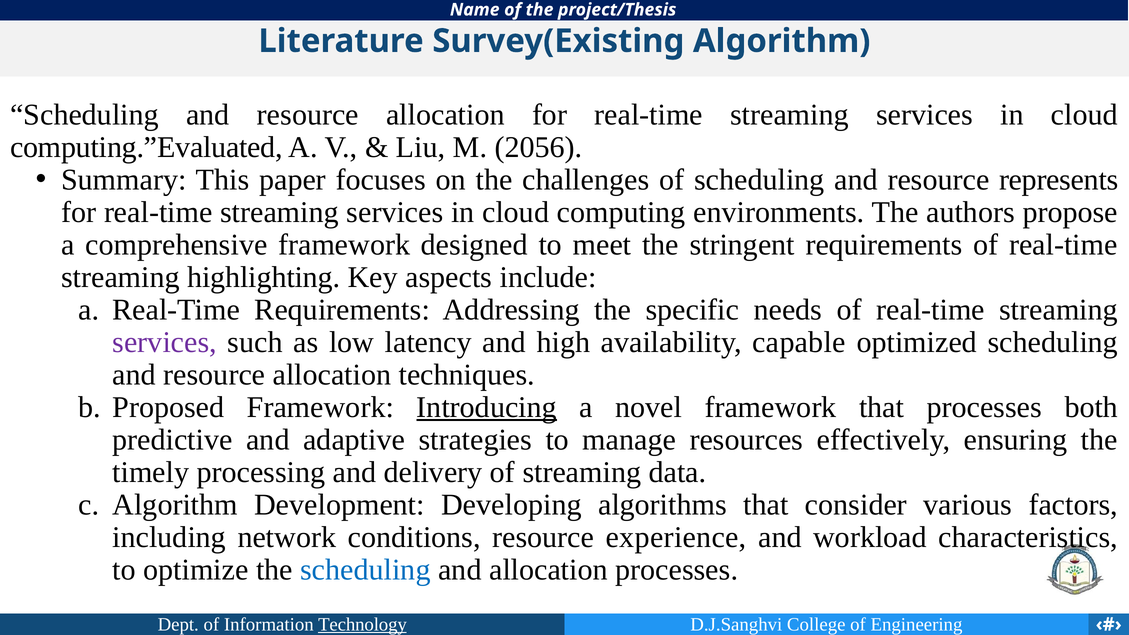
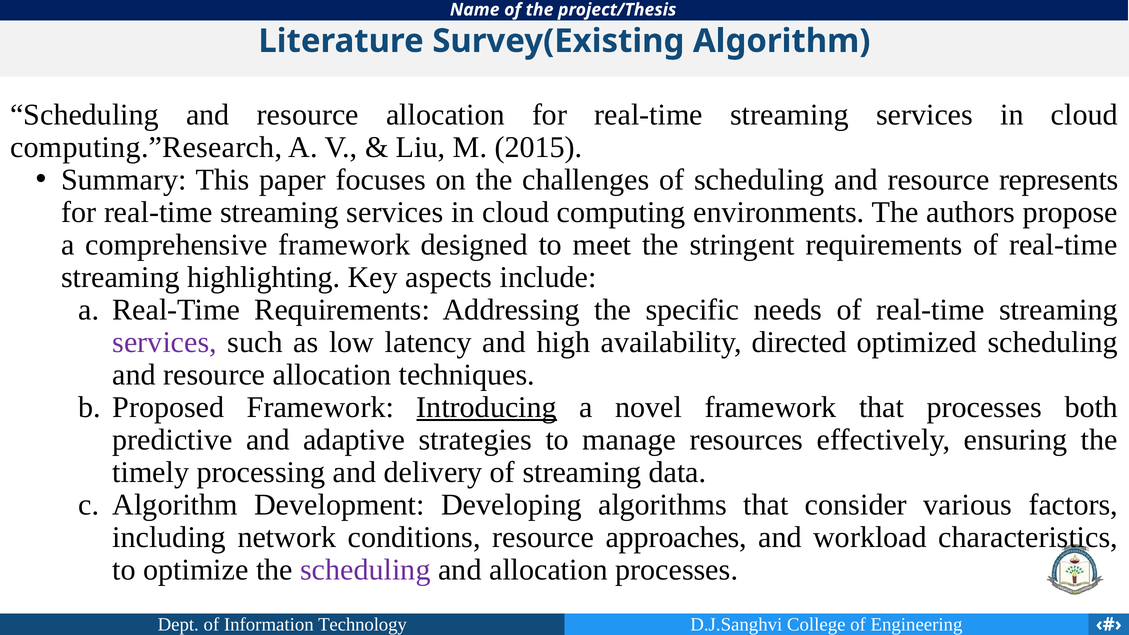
computing.”Evaluated: computing.”Evaluated -> computing.”Research
2056: 2056 -> 2015
capable: capable -> directed
experience: experience -> approaches
scheduling at (365, 570) colour: blue -> purple
Technology underline: present -> none
